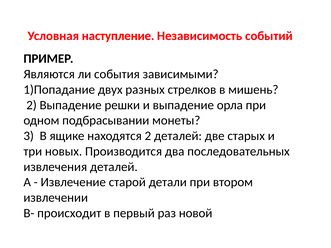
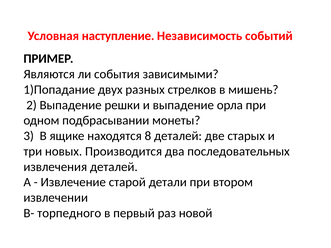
находятся 2: 2 -> 8
происходит: происходит -> торпедного
